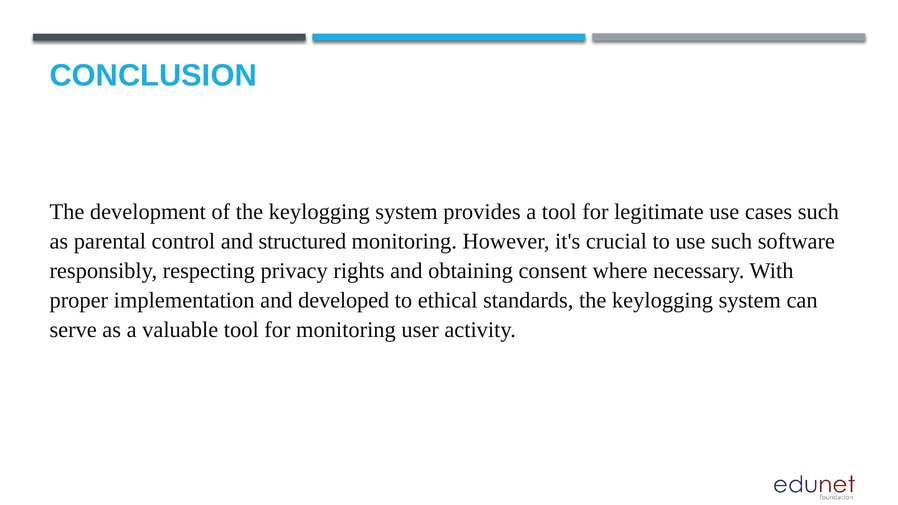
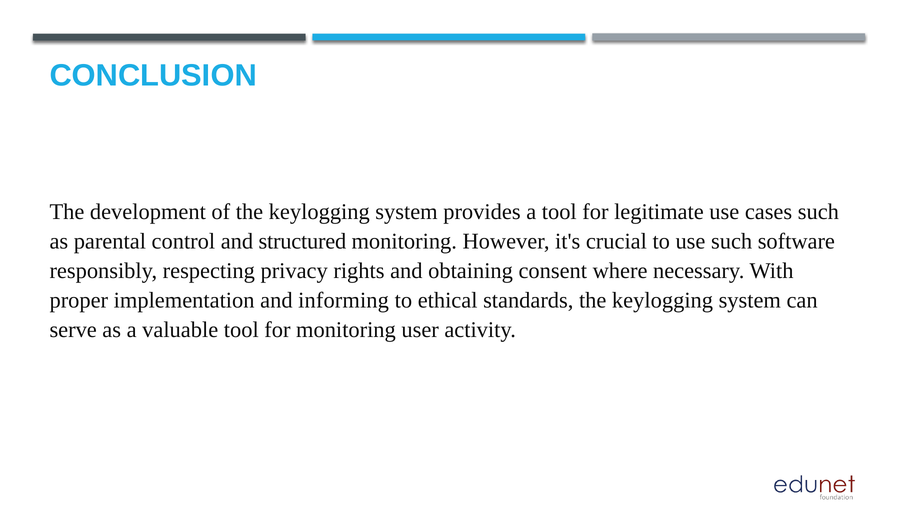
developed: developed -> informing
